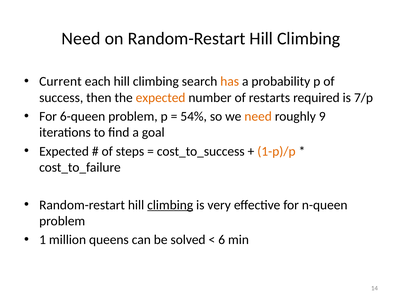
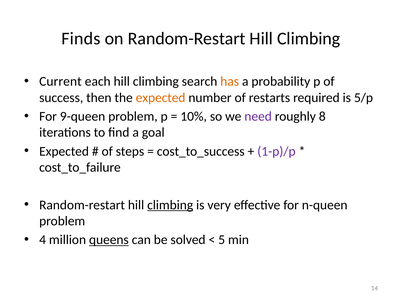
Need at (81, 38): Need -> Finds
7/p: 7/p -> 5/p
6-queen: 6-queen -> 9-queen
54%: 54% -> 10%
need at (258, 116) colour: orange -> purple
9: 9 -> 8
1-p)/p colour: orange -> purple
1: 1 -> 4
queens underline: none -> present
6: 6 -> 5
